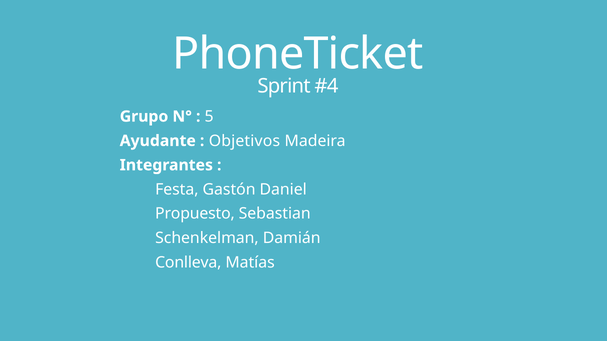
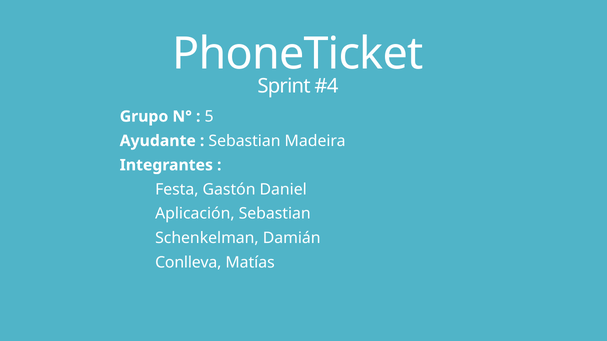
Objetivos at (244, 141): Objetivos -> Sebastian
Propuesto: Propuesto -> Aplicación
